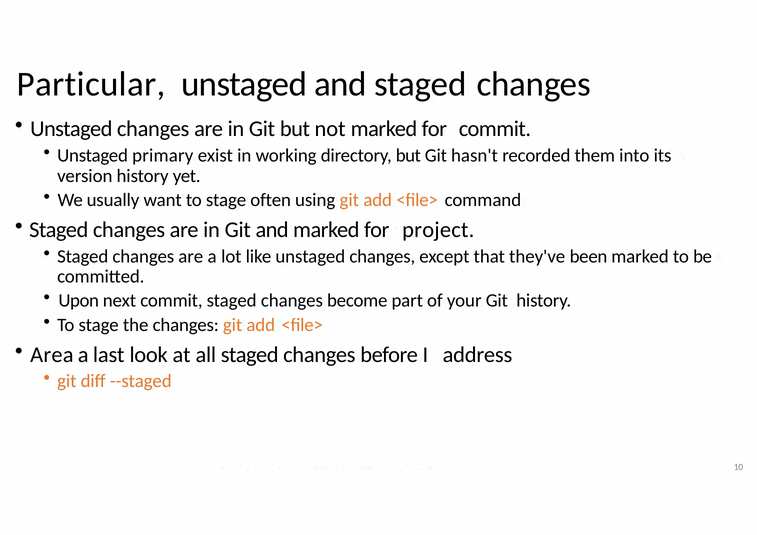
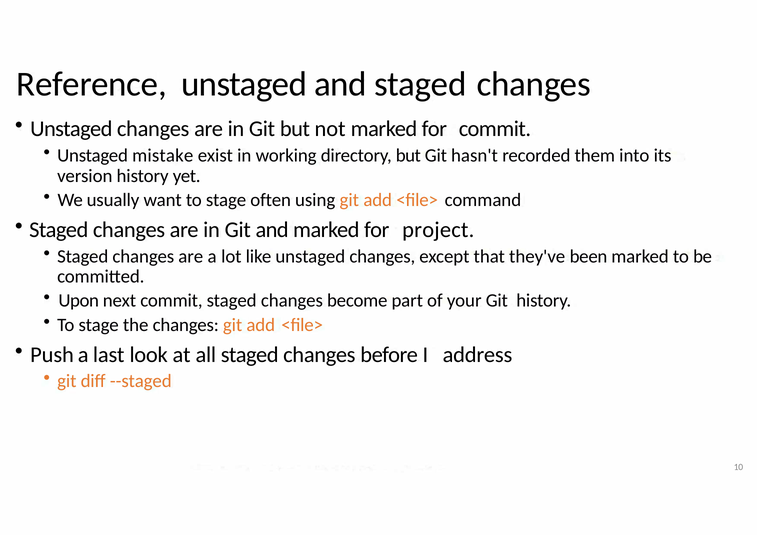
Particular: Particular -> Reference
primary: primary -> mistake
Area: Area -> Push
